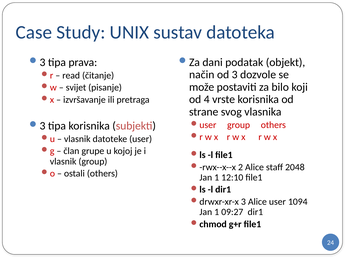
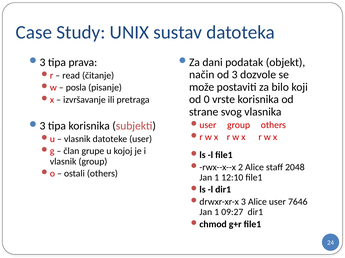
svijet: svijet -> posla
4: 4 -> 0
1094: 1094 -> 7646
